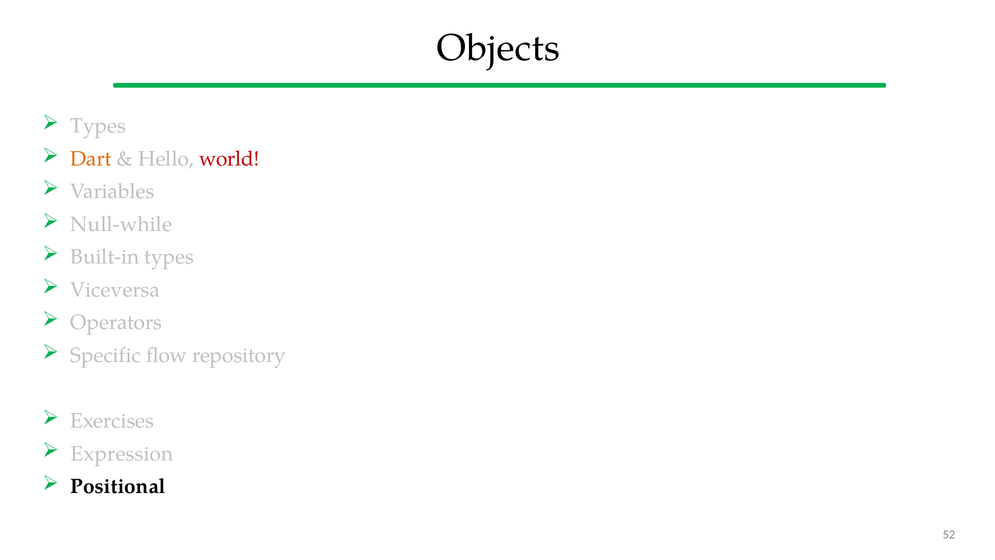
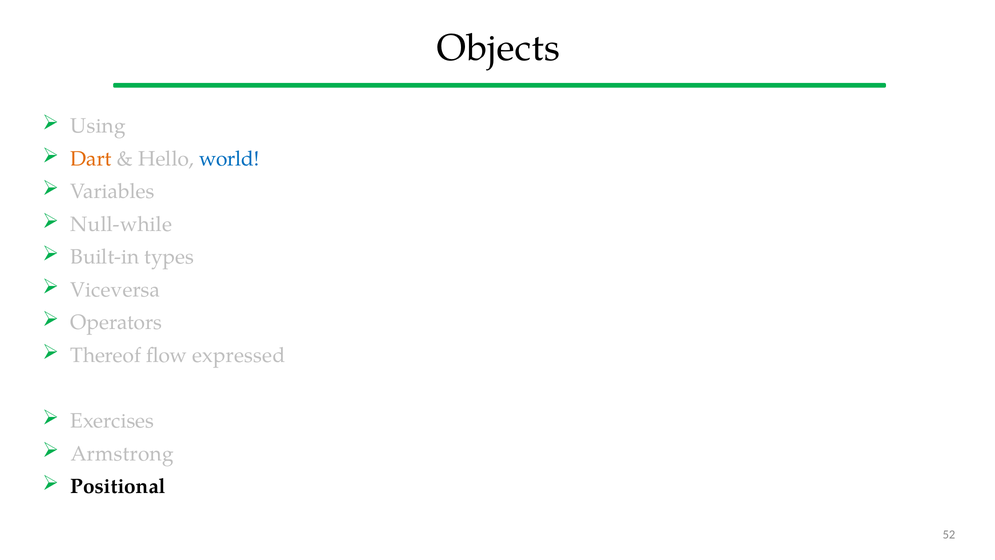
Types at (98, 126): Types -> Using
world colour: red -> blue
Specific: Specific -> Thereof
repository: repository -> expressed
Expression: Expression -> Armstrong
